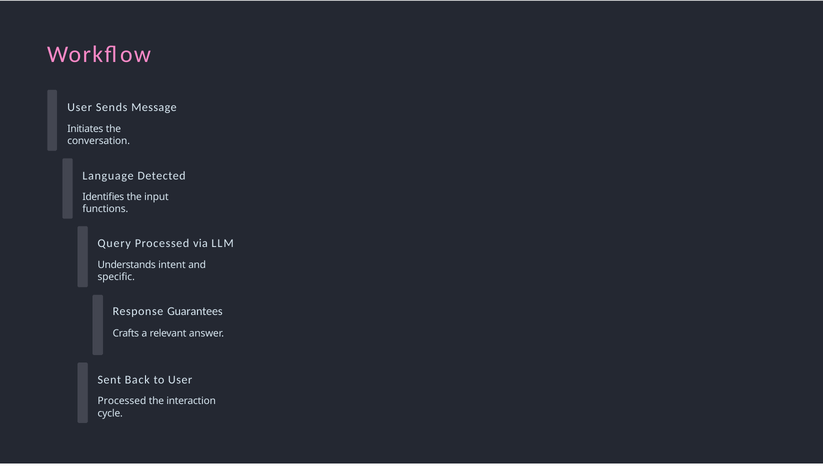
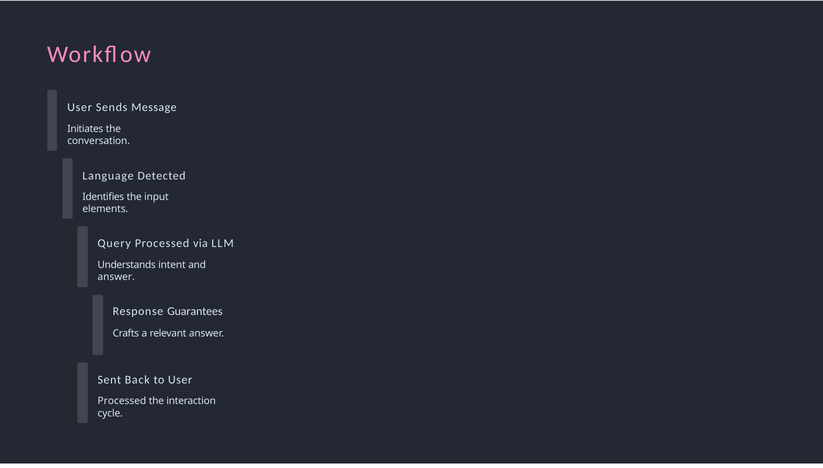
functions: functions -> elements
specific at (116, 277): specific -> answer
